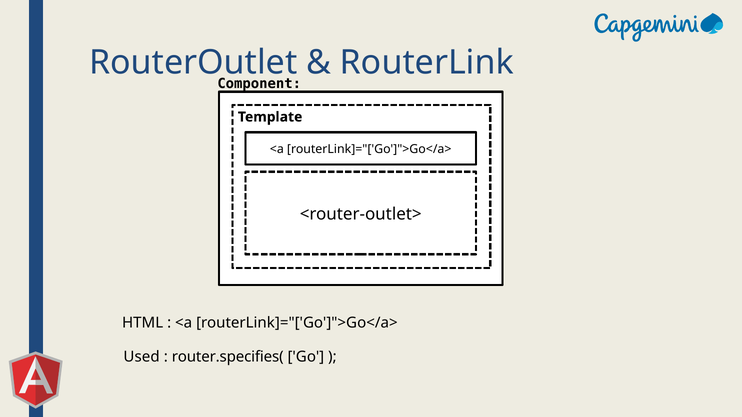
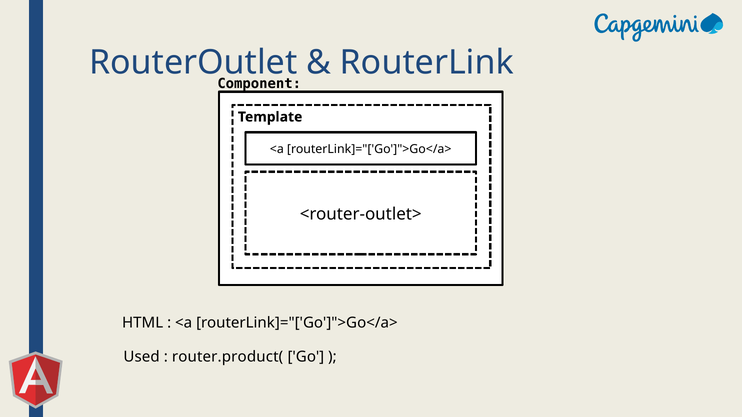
router.specifies(: router.specifies( -> router.product(
